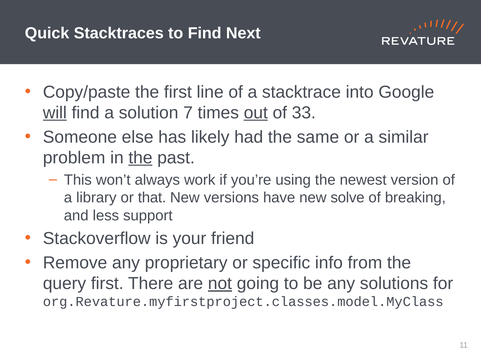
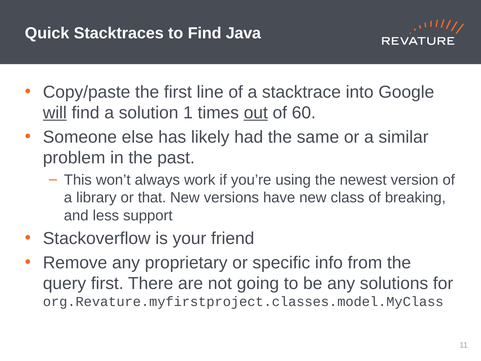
Next: Next -> Java
7: 7 -> 1
33: 33 -> 60
the at (140, 158) underline: present -> none
solve: solve -> class
not underline: present -> none
